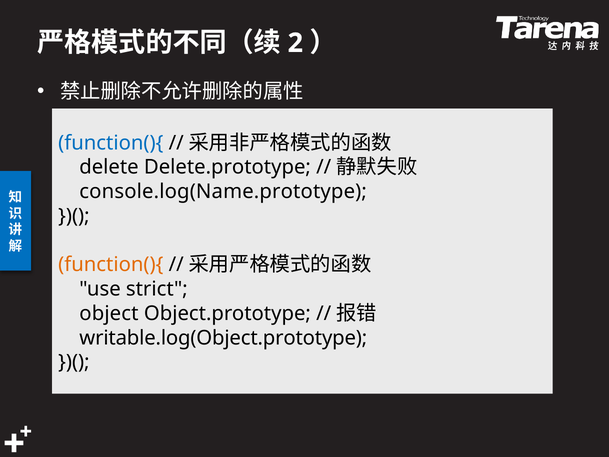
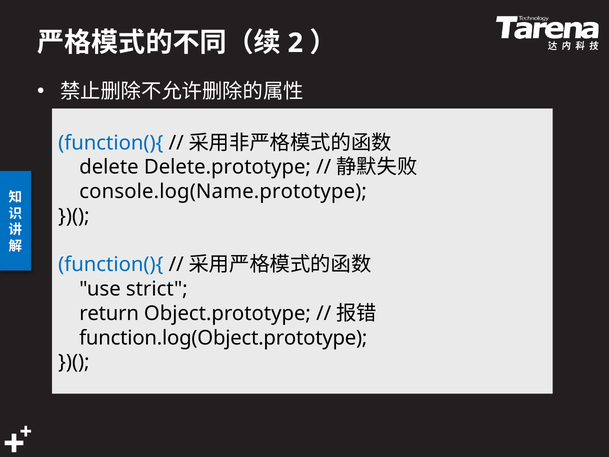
function(){ at (111, 265) colour: orange -> blue
object: object -> return
writable.log(Object.prototype: writable.log(Object.prototype -> function.log(Object.prototype
